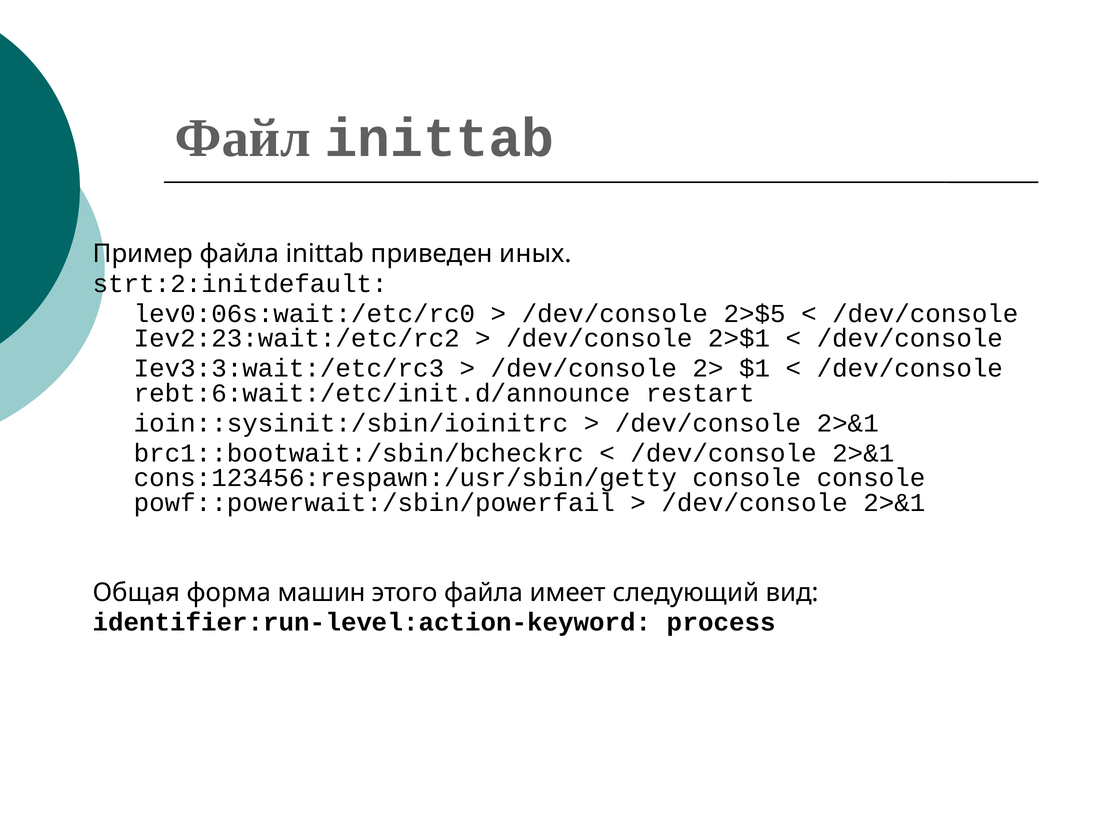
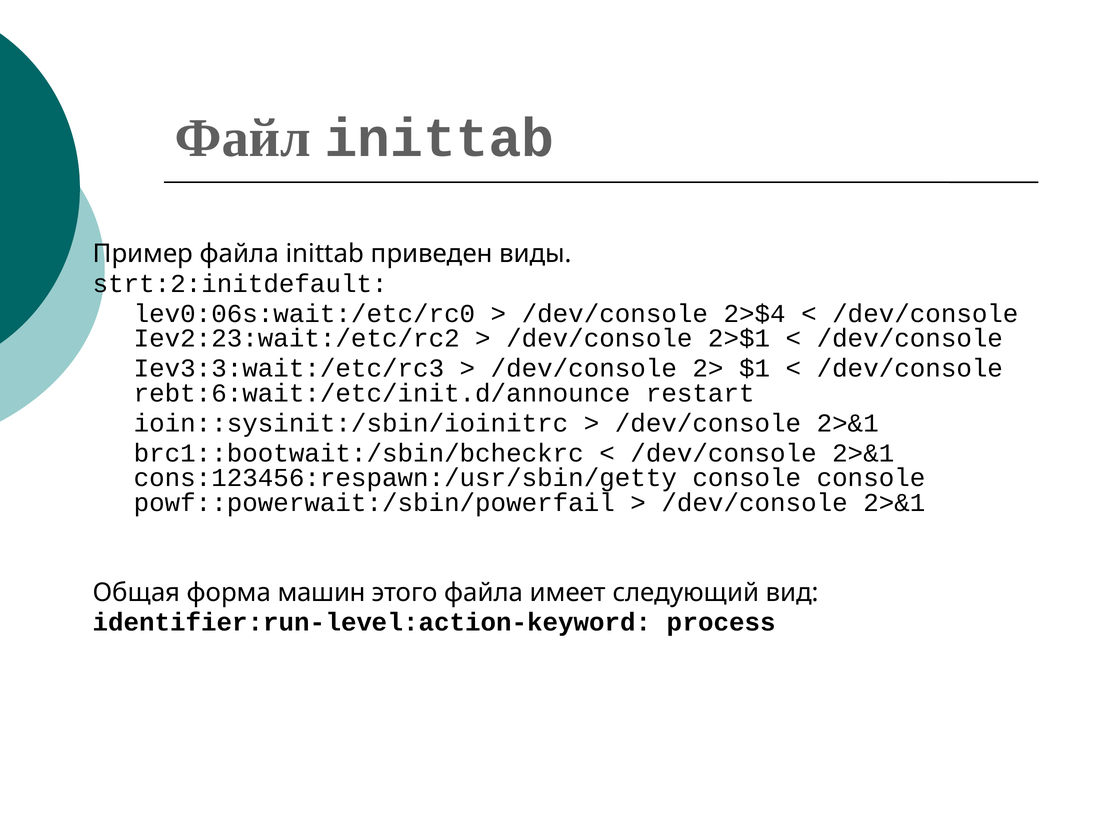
иных: иных -> виды
2>$5: 2>$5 -> 2>$4
